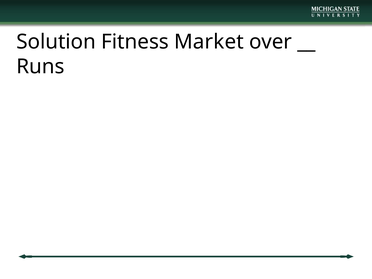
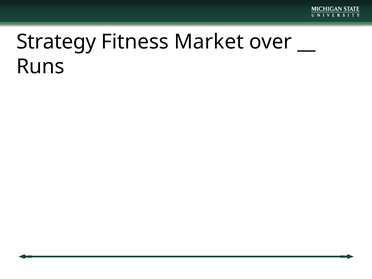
Solution: Solution -> Strategy
